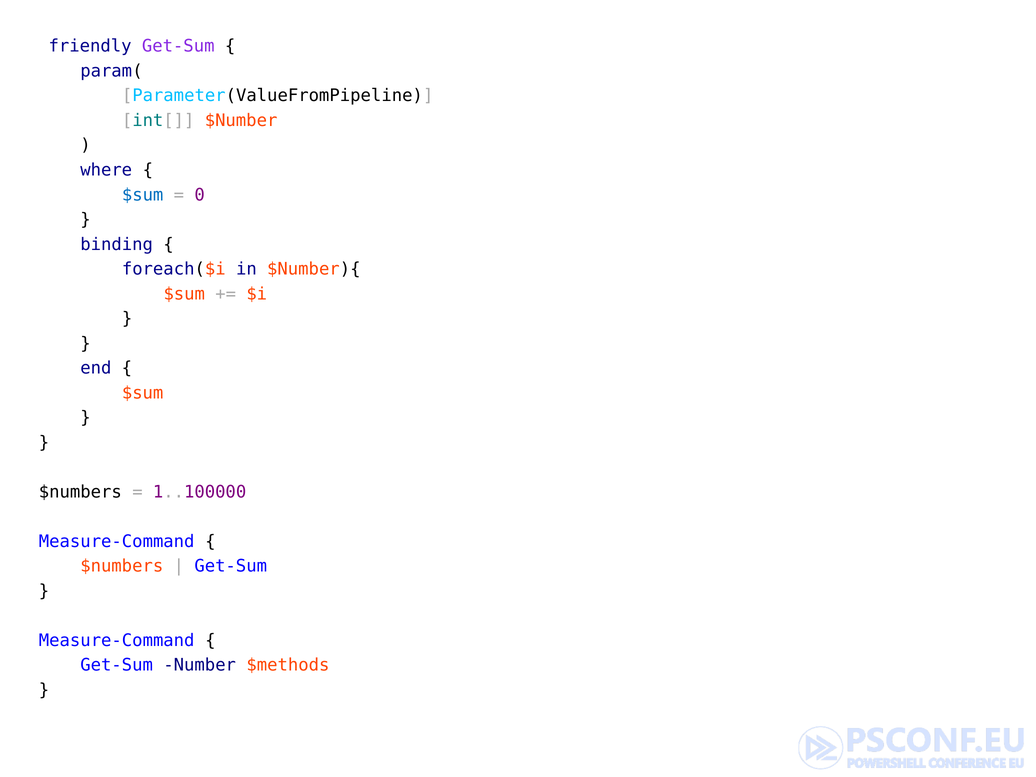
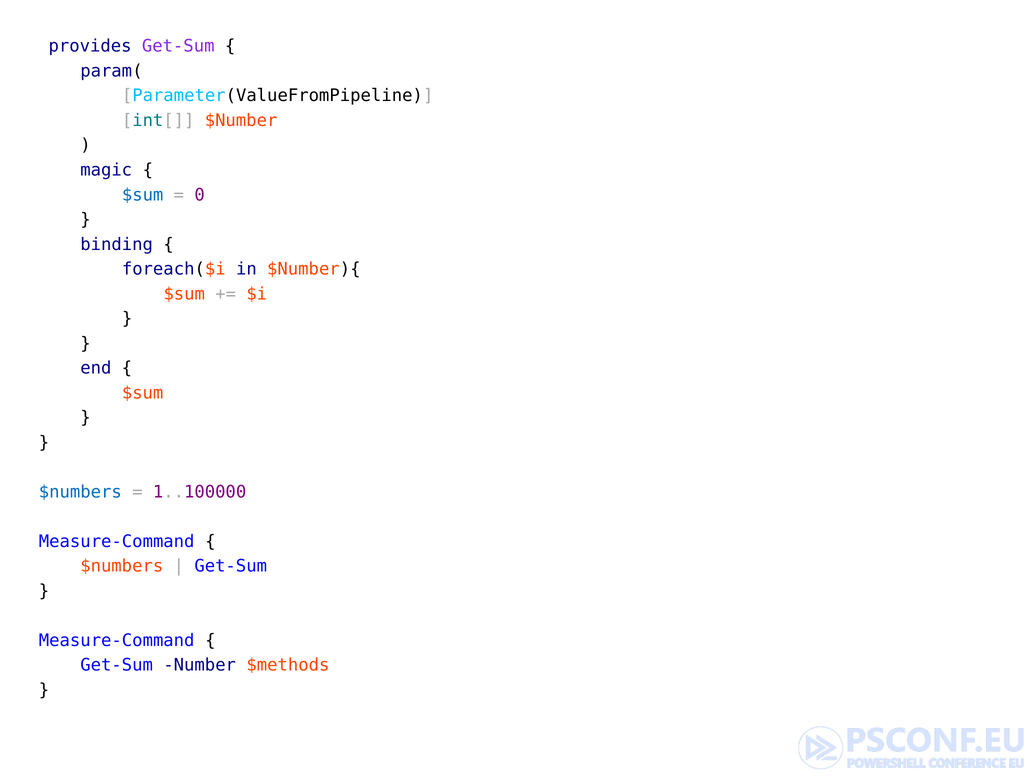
friendly: friendly -> provides
where: where -> magic
$numbers at (80, 492) colour: black -> blue
